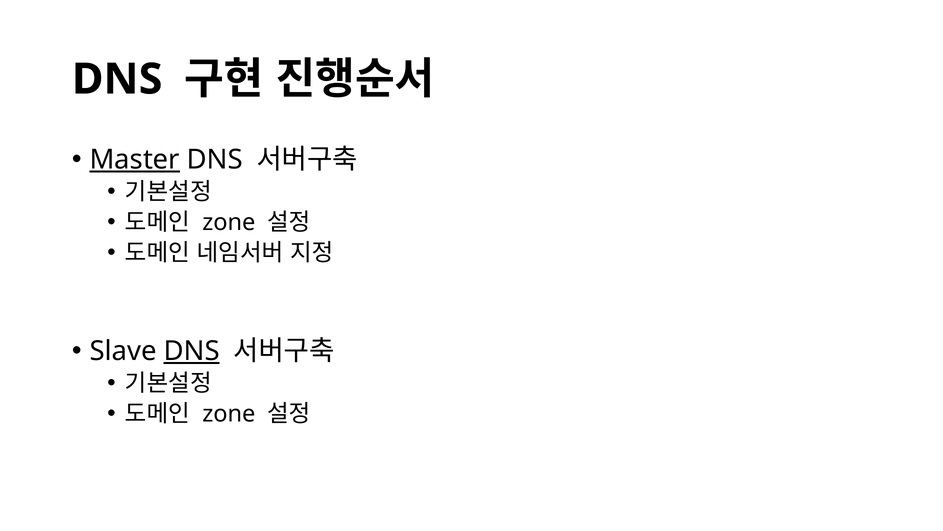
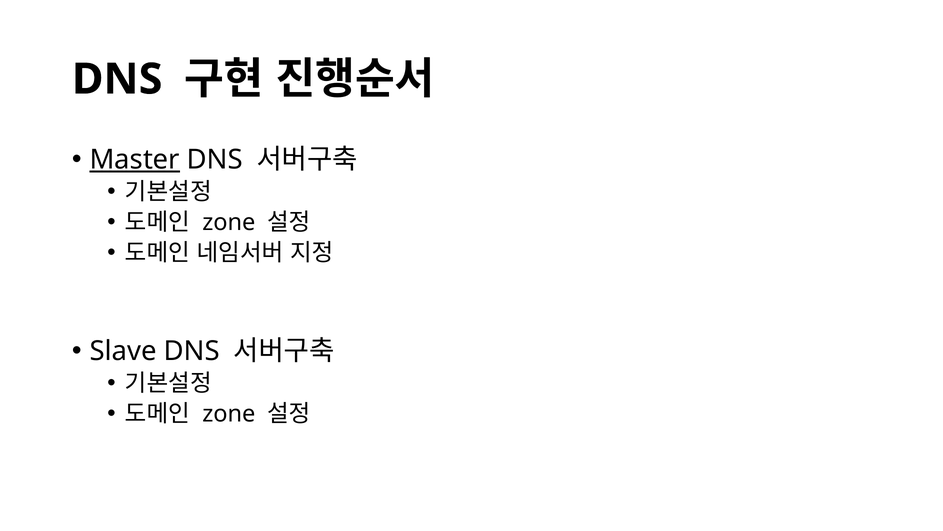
DNS at (192, 351) underline: present -> none
